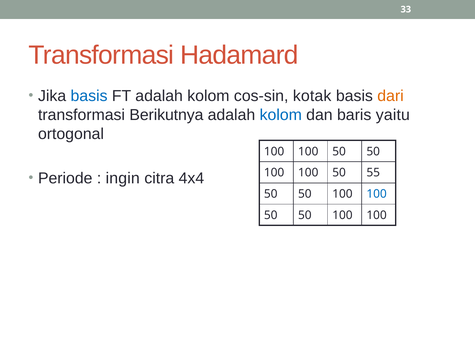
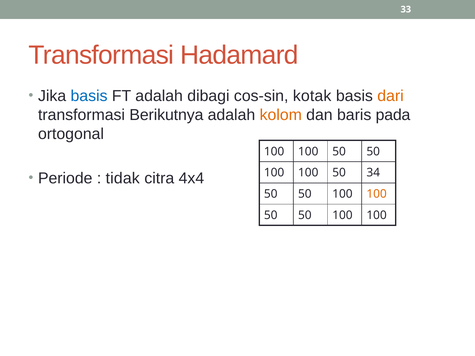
FT adalah kolom: kolom -> dibagi
kolom at (281, 115) colour: blue -> orange
yaitu: yaitu -> pada
55: 55 -> 34
ingin: ingin -> tidak
100 at (377, 194) colour: blue -> orange
